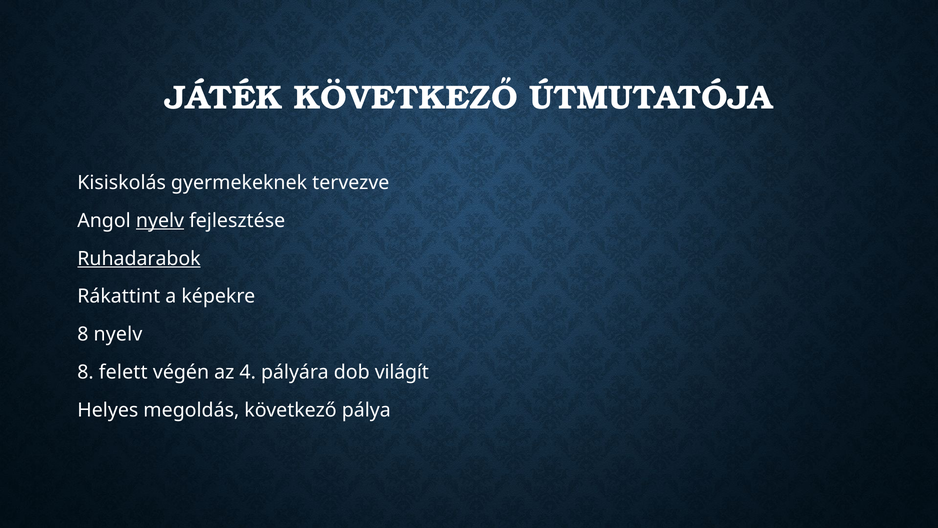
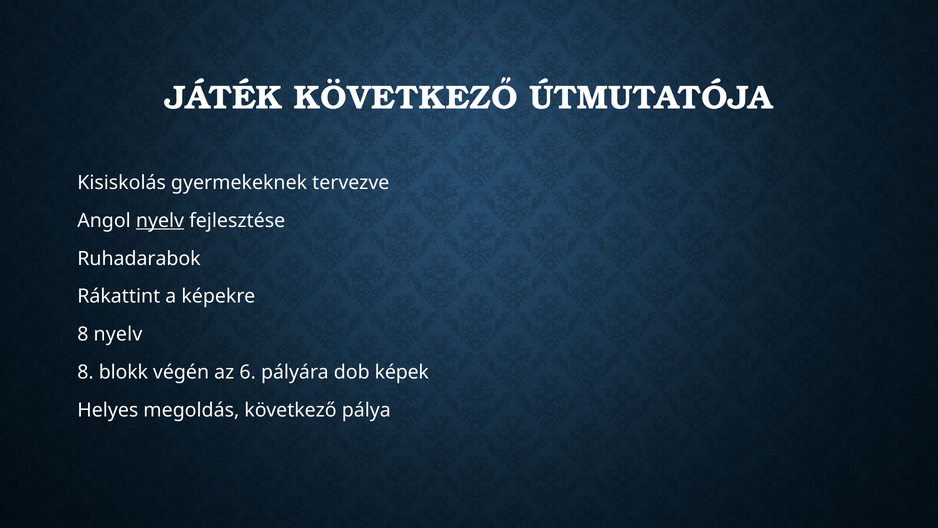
Ruhadarabok underline: present -> none
felett: felett -> blokk
4: 4 -> 6
világít: világít -> képek
